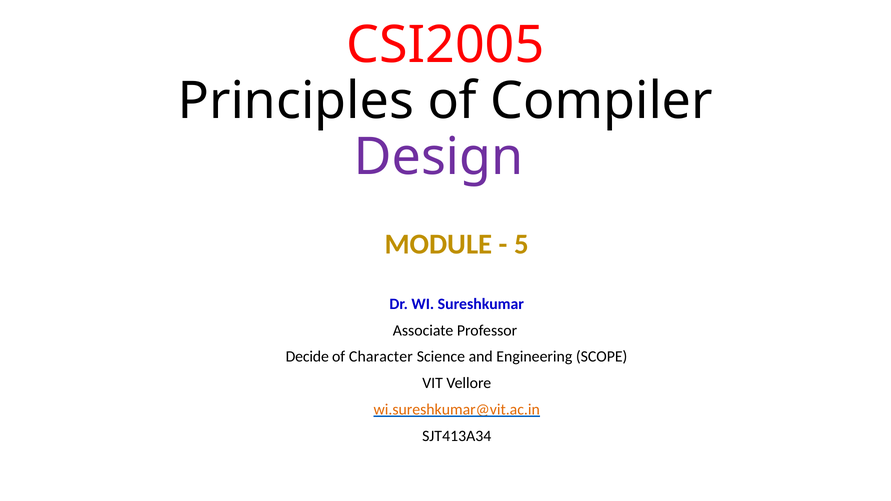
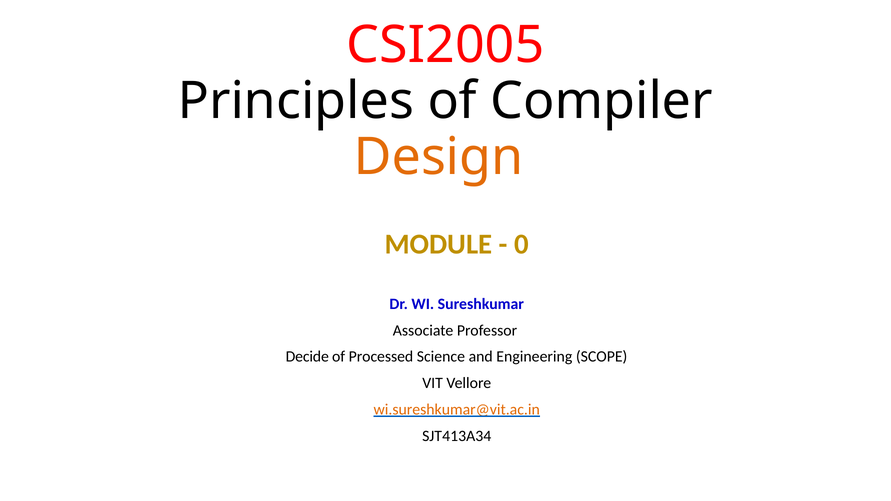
Design colour: purple -> orange
5: 5 -> 0
Character: Character -> Processed
